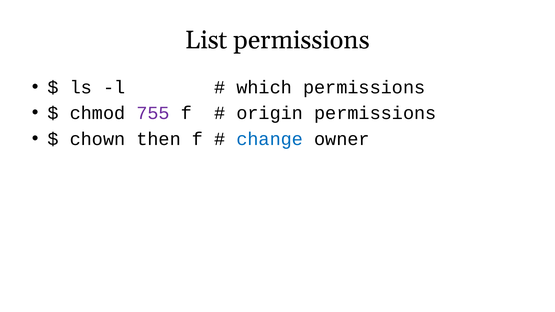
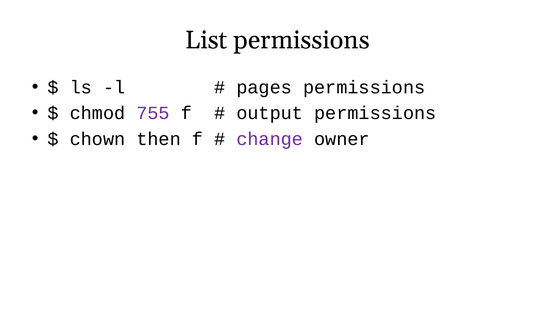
which: which -> pages
origin: origin -> output
change colour: blue -> purple
